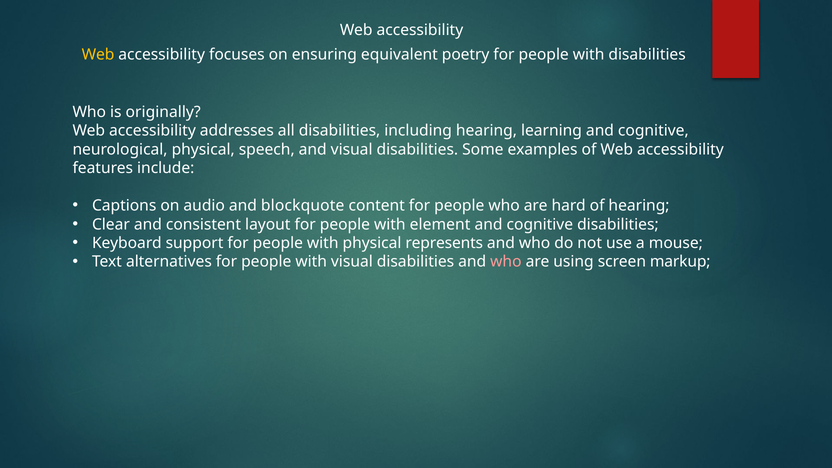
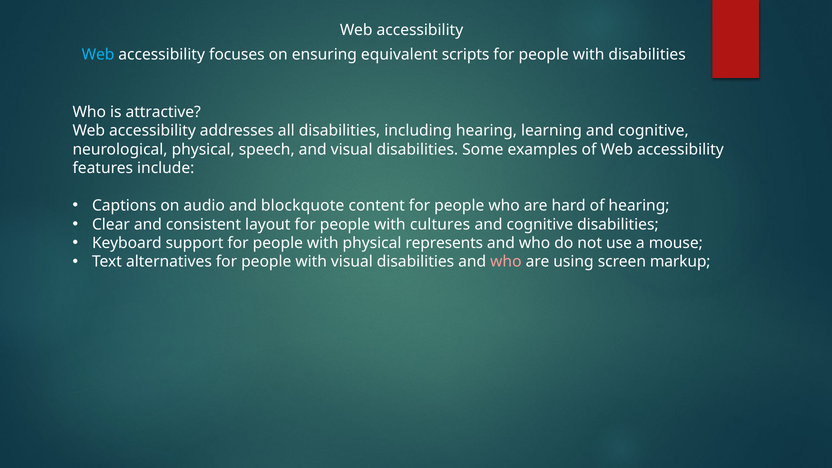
Web at (98, 55) colour: yellow -> light blue
poetry: poetry -> scripts
originally: originally -> attractive
element: element -> cultures
